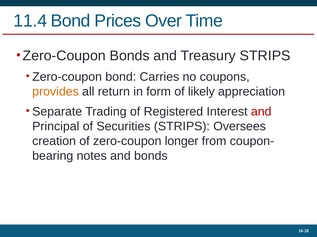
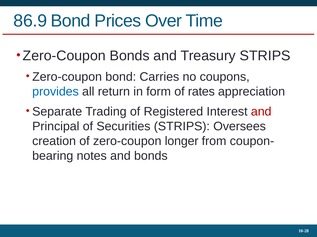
11.4: 11.4 -> 86.9
provides colour: orange -> blue
likely: likely -> rates
